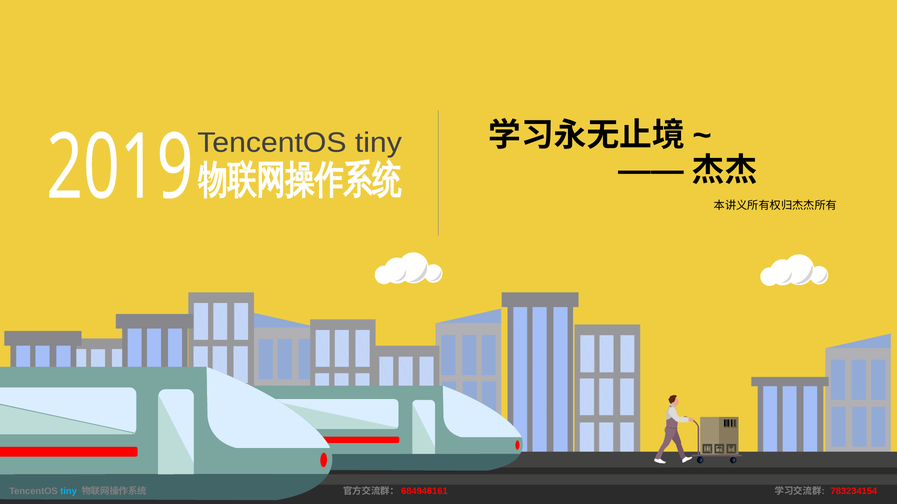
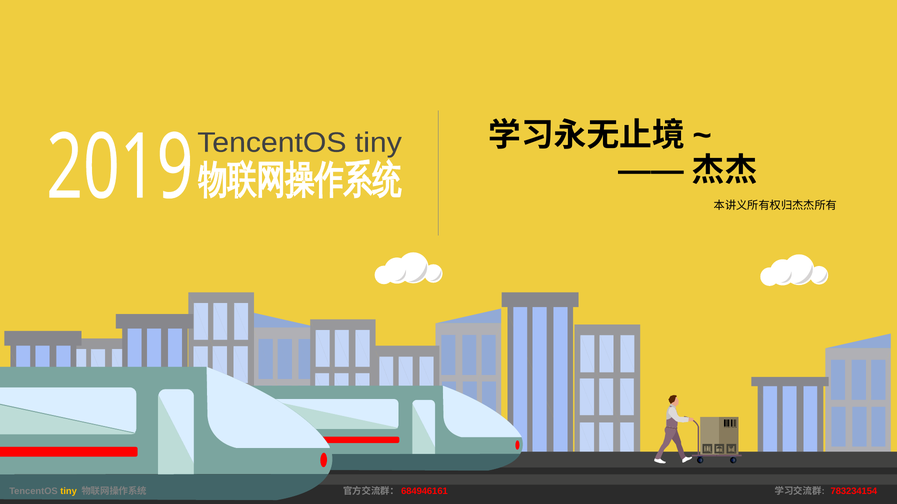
tiny colour: light blue -> yellow
